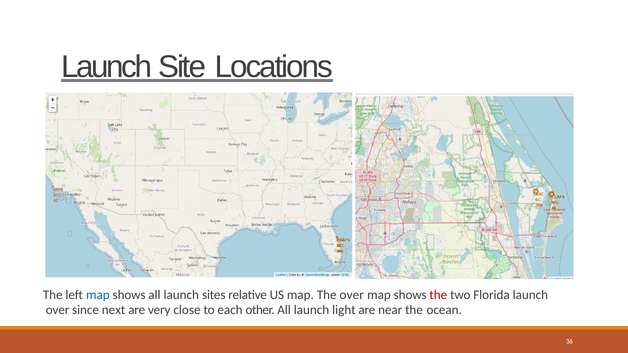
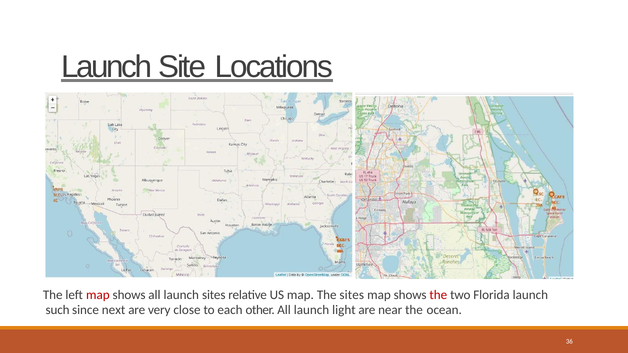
map at (98, 295) colour: blue -> red
The over: over -> sites
over at (58, 310): over -> such
